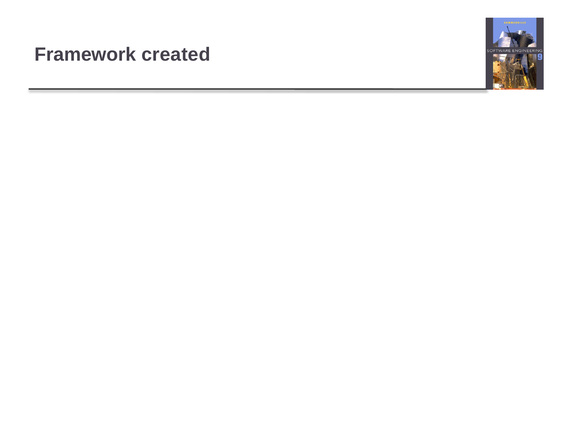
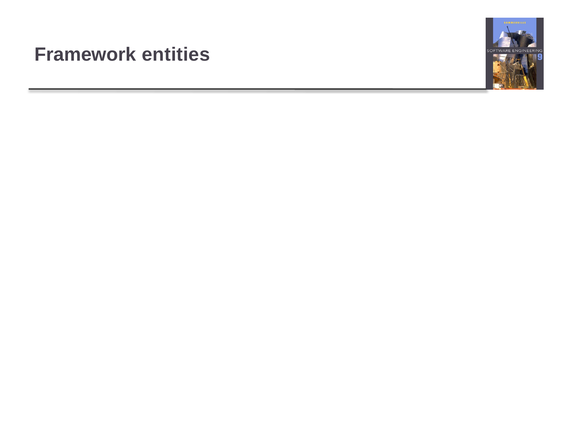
created: created -> entities
